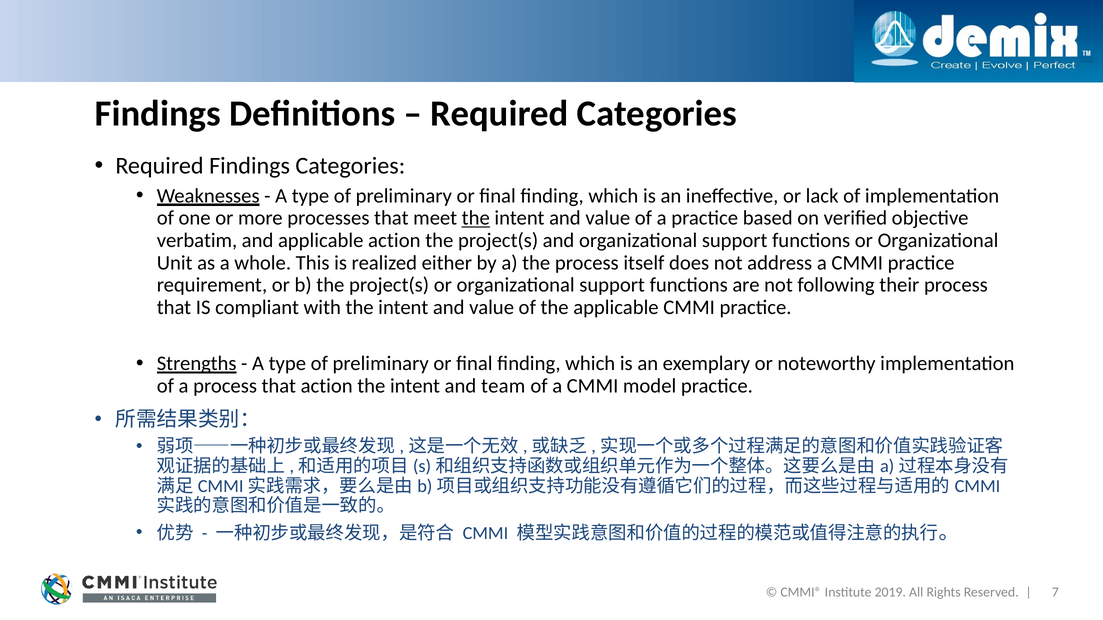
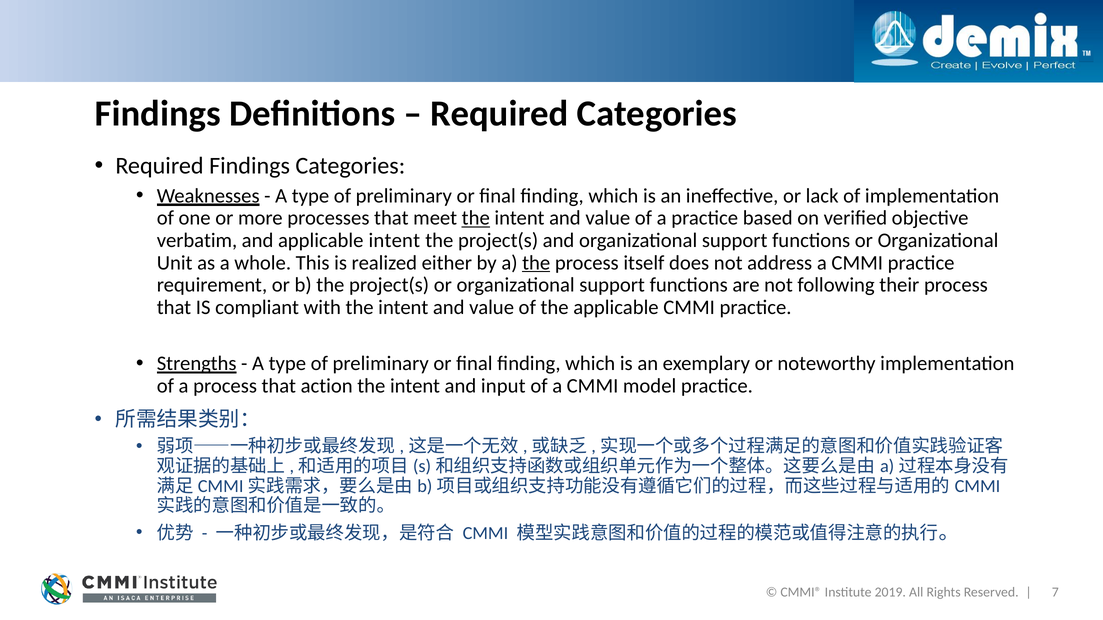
applicable action: action -> intent
the at (536, 263) underline: none -> present
team: team -> input
